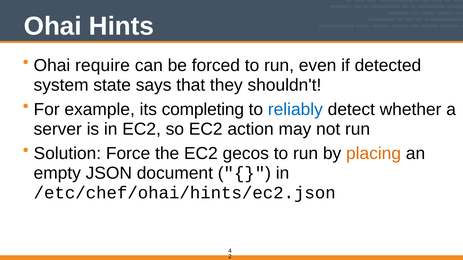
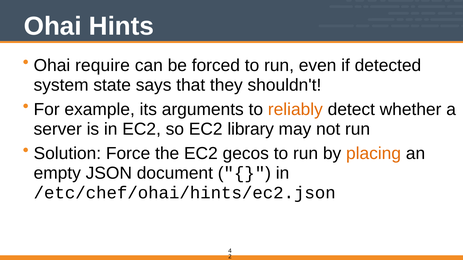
completing: completing -> arguments
reliably colour: blue -> orange
action: action -> library
